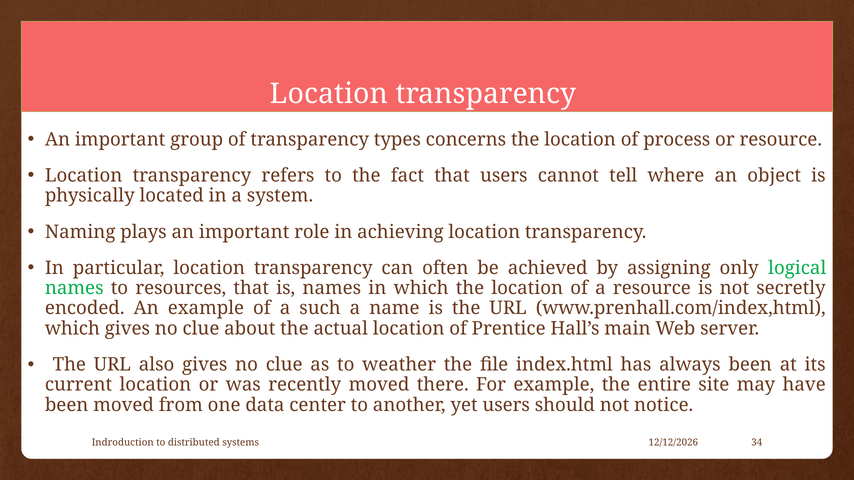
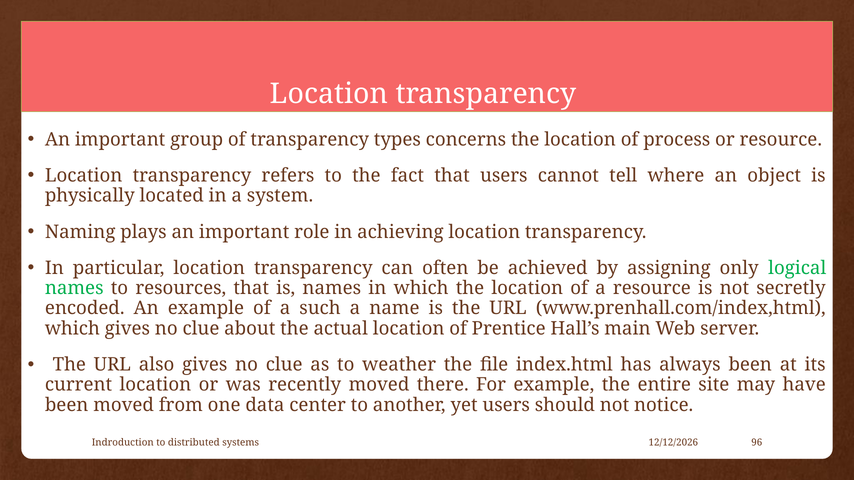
34: 34 -> 96
